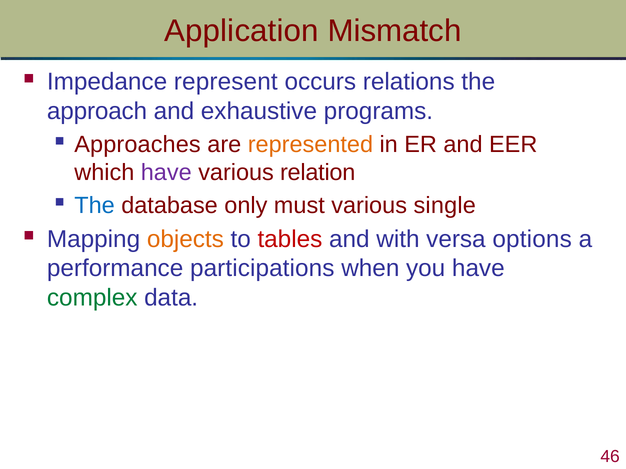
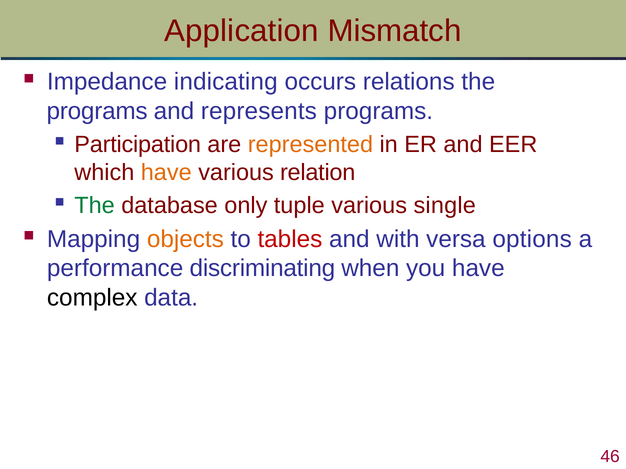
represent: represent -> indicating
approach at (97, 111): approach -> programs
exhaustive: exhaustive -> represents
Approaches: Approaches -> Participation
have at (166, 173) colour: purple -> orange
The at (95, 206) colour: blue -> green
must: must -> tuple
participations: participations -> discriminating
complex colour: green -> black
